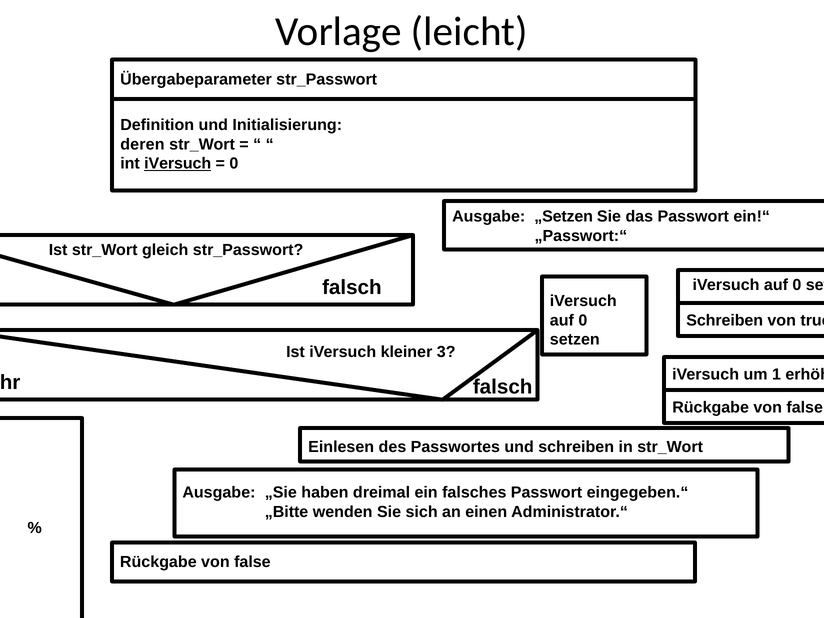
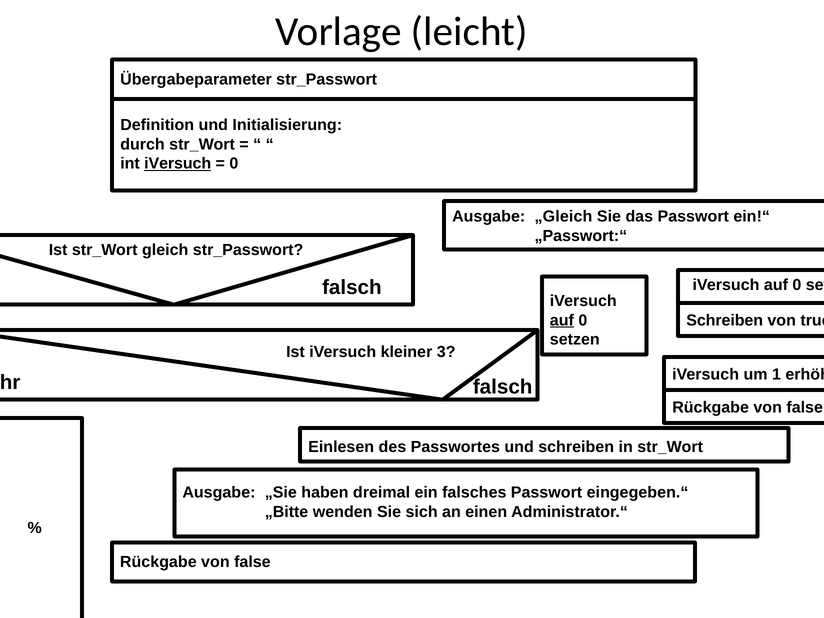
deren: deren -> durch
„Setzen: „Setzen -> „Gleich
auf at (562, 320) underline: none -> present
